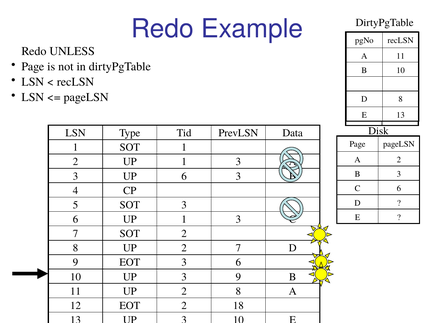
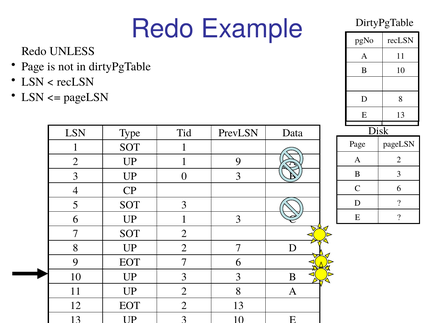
2 UP 1 3: 3 -> 9
UP 6: 6 -> 0
EOT 3: 3 -> 7
3 9: 9 -> 3
2 18: 18 -> 13
